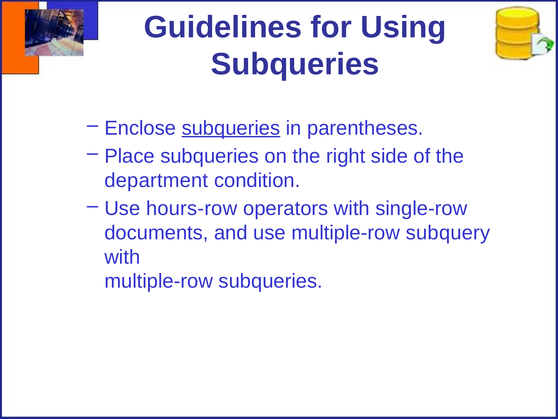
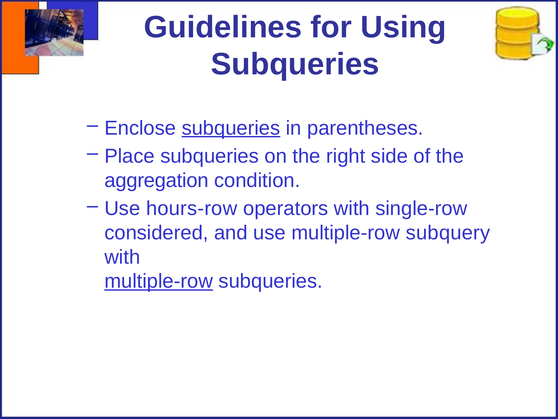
department: department -> aggregation
documents: documents -> considered
multiple-row at (159, 281) underline: none -> present
